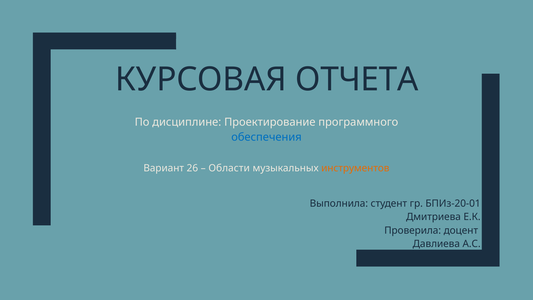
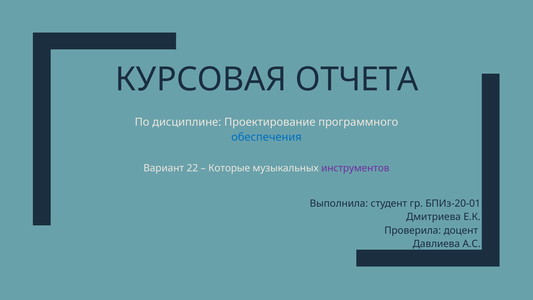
26: 26 -> 22
Области: Области -> Которые
инструментов colour: orange -> purple
